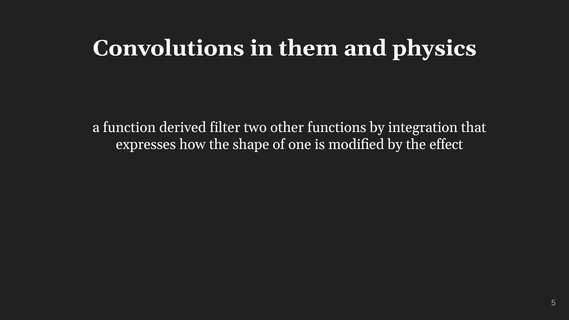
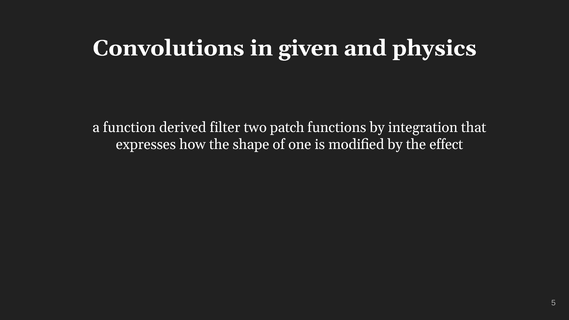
them: them -> given
other: other -> patch
